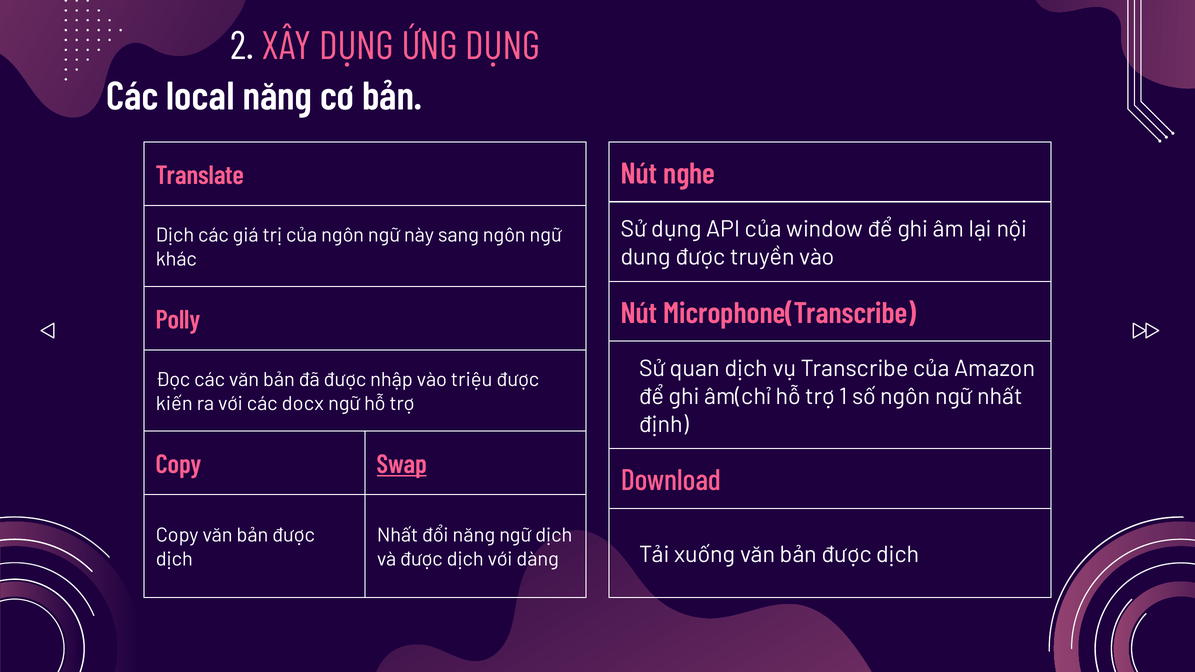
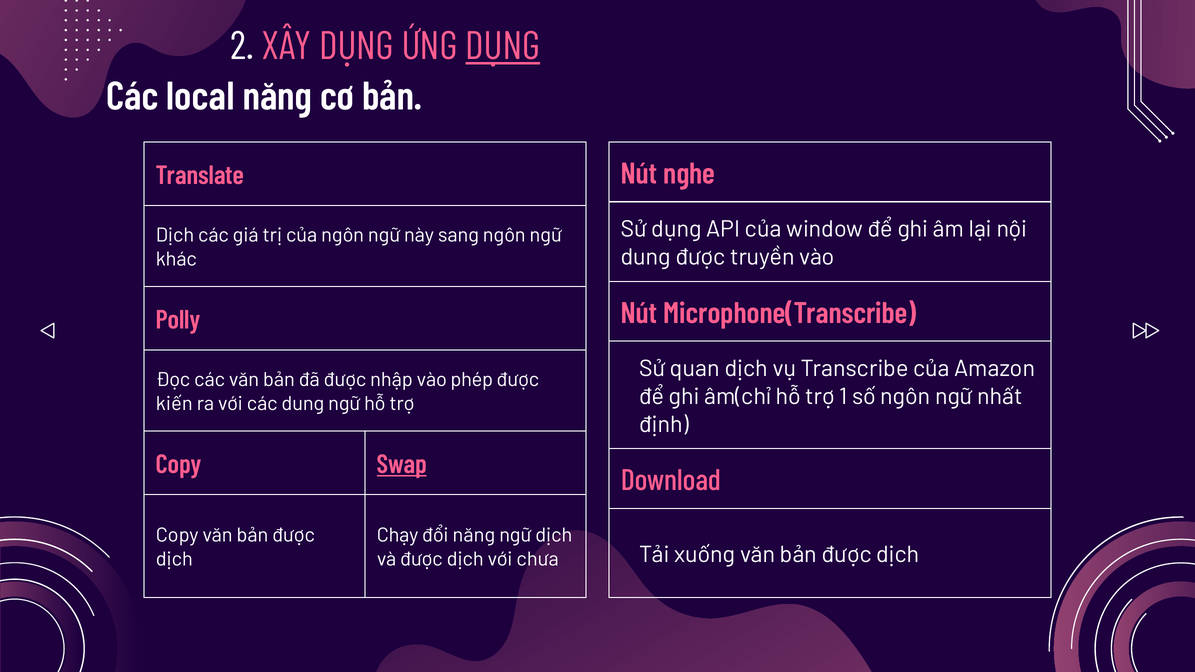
DỤNG at (503, 46) underline: none -> present
triệu: triệu -> phép
các docx: docx -> dung
Nhất at (398, 536): Nhất -> Chạy
dàng: dàng -> chưa
